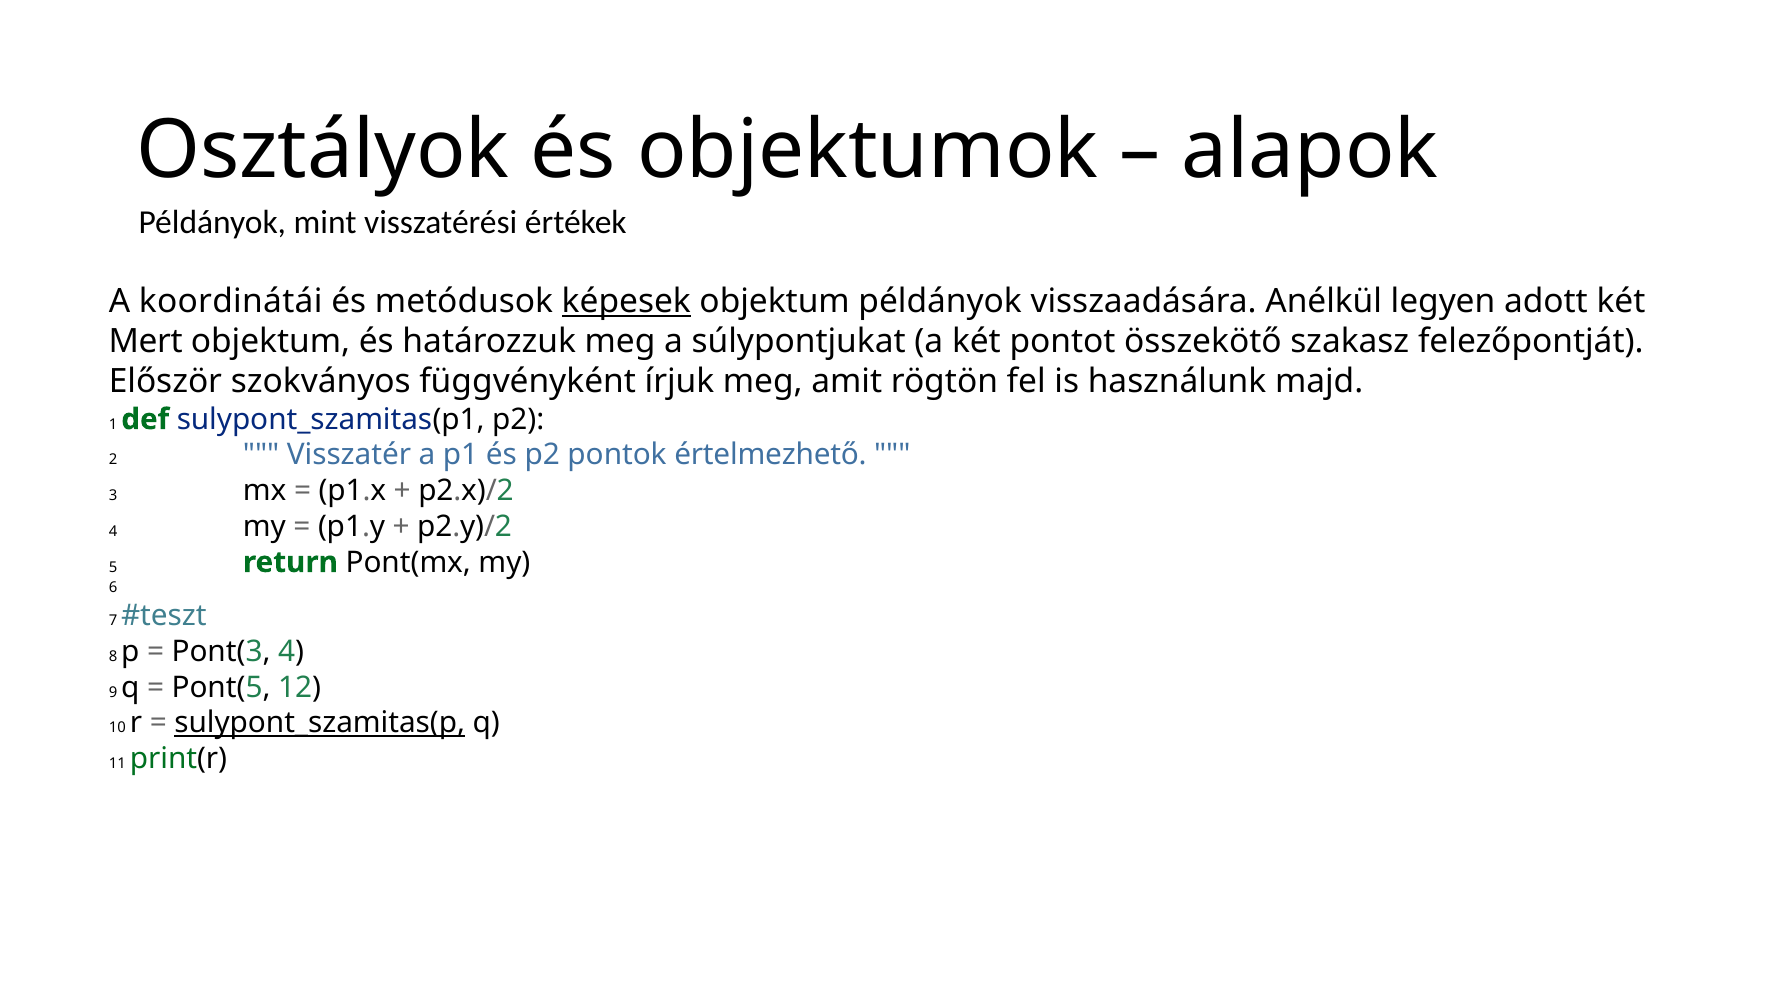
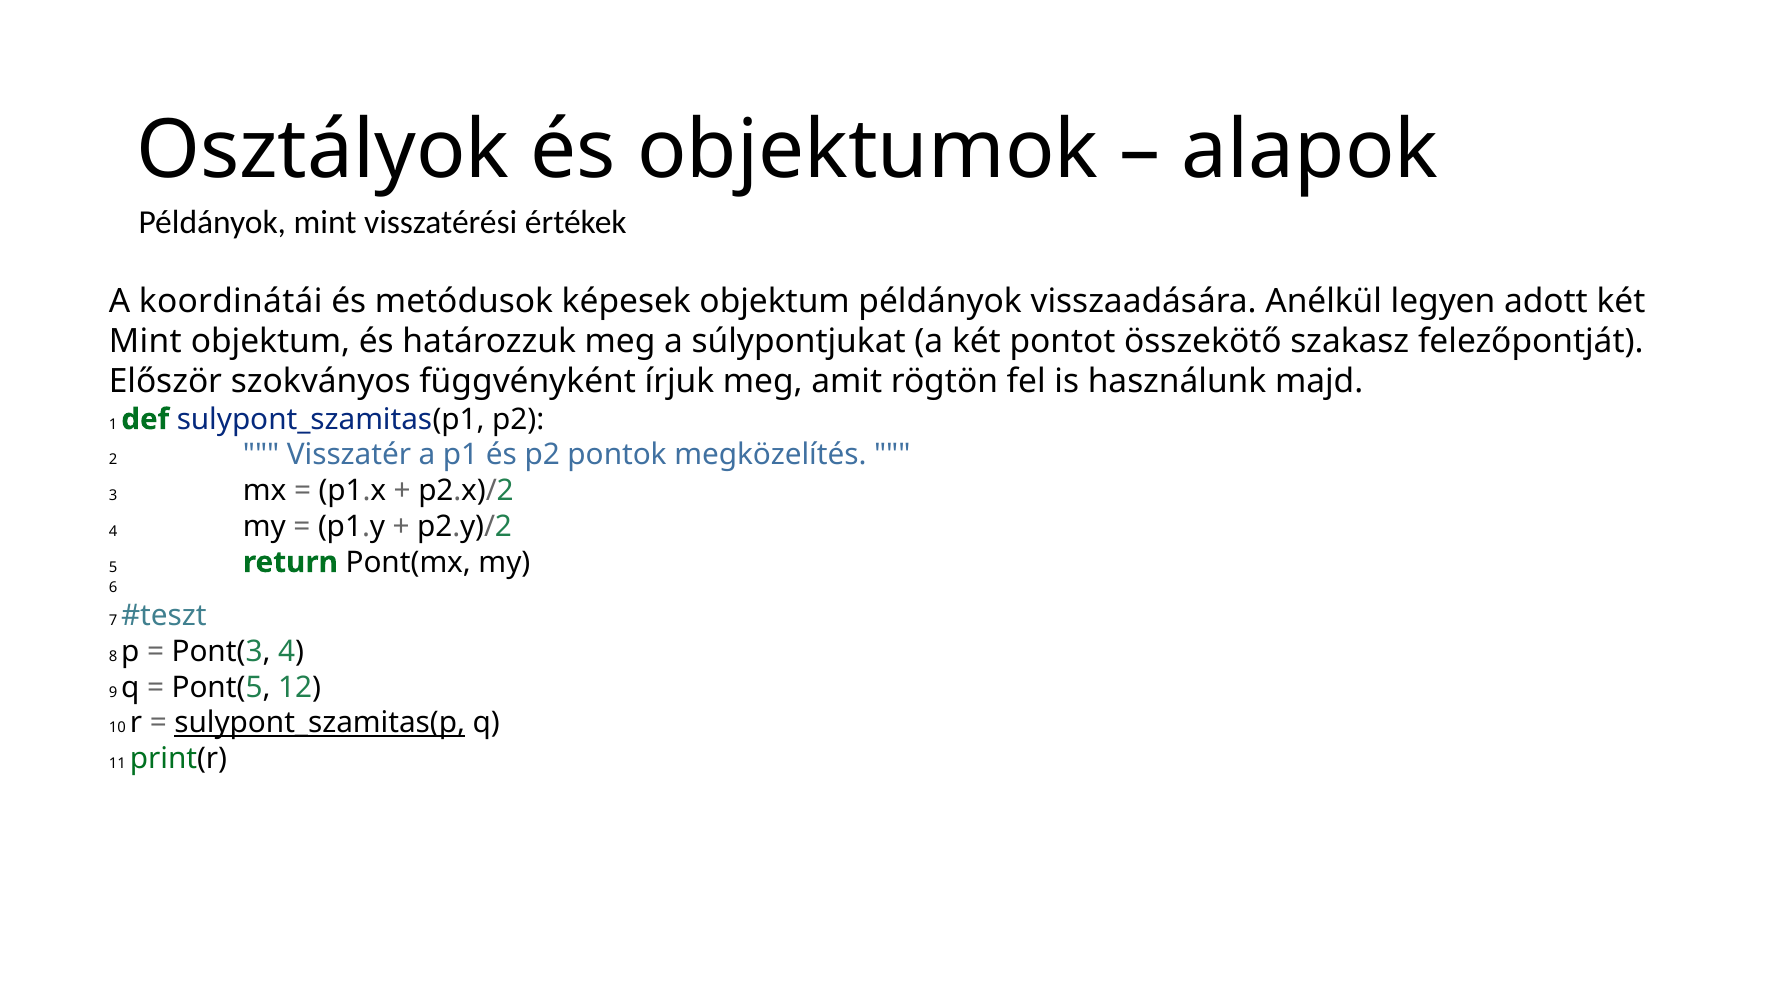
képesek underline: present -> none
Mert at (146, 342): Mert -> Mint
értelmezhető: értelmezhető -> megközelítés
